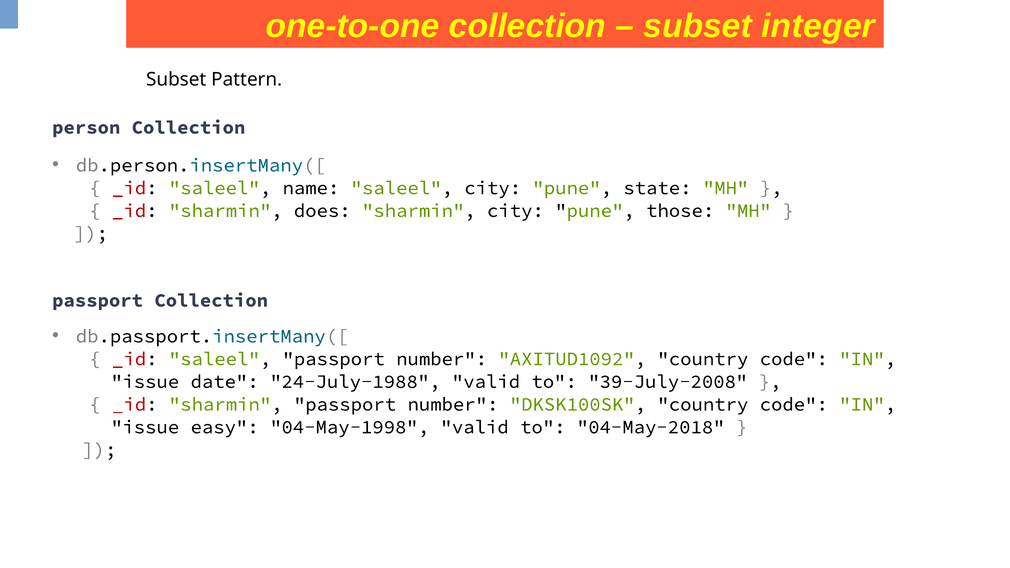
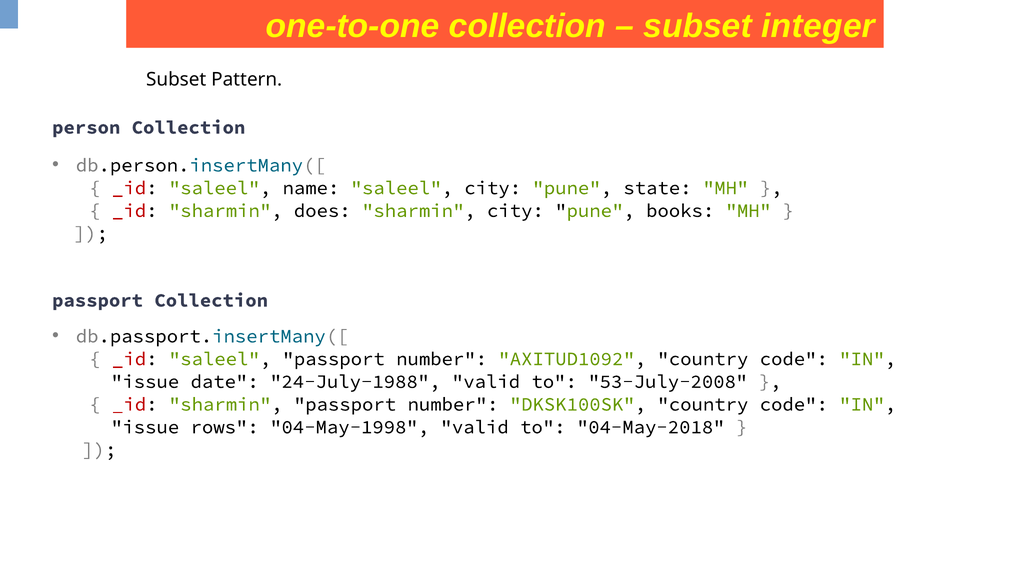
those: those -> books
39-July-2008: 39-July-2008 -> 53-July-2008
easy: easy -> rows
